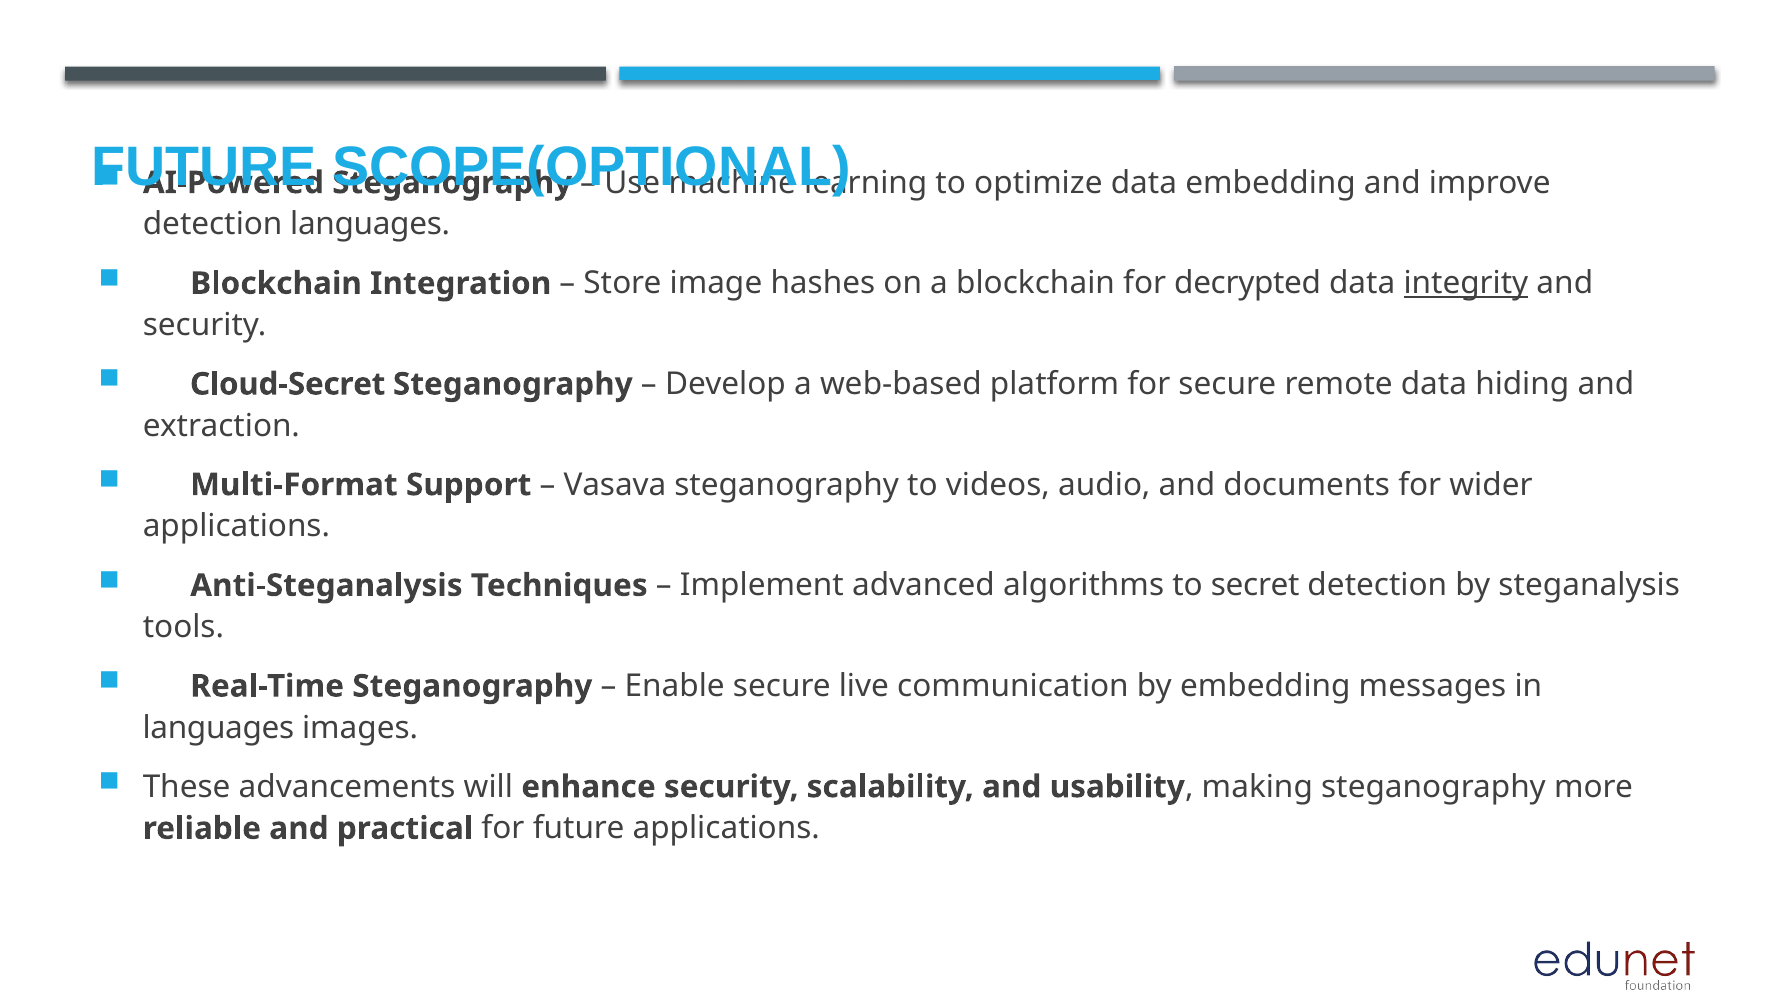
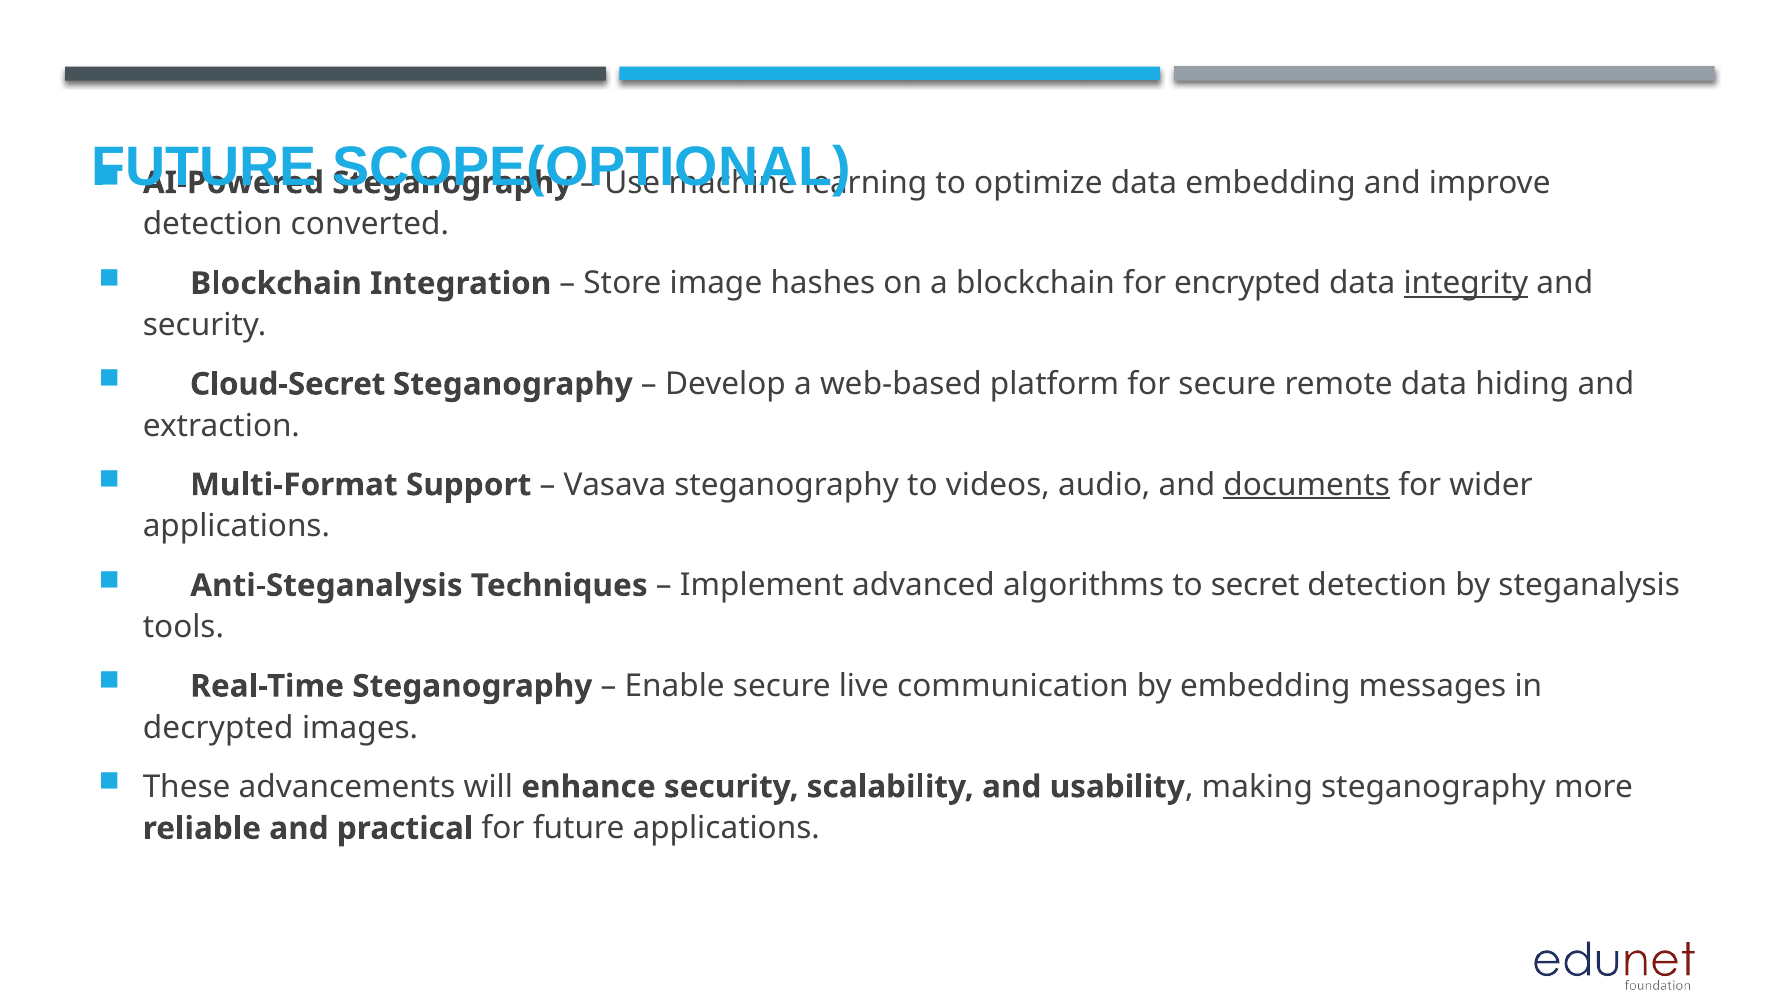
detection languages: languages -> converted
decrypted: decrypted -> encrypted
documents underline: none -> present
languages at (218, 728): languages -> decrypted
